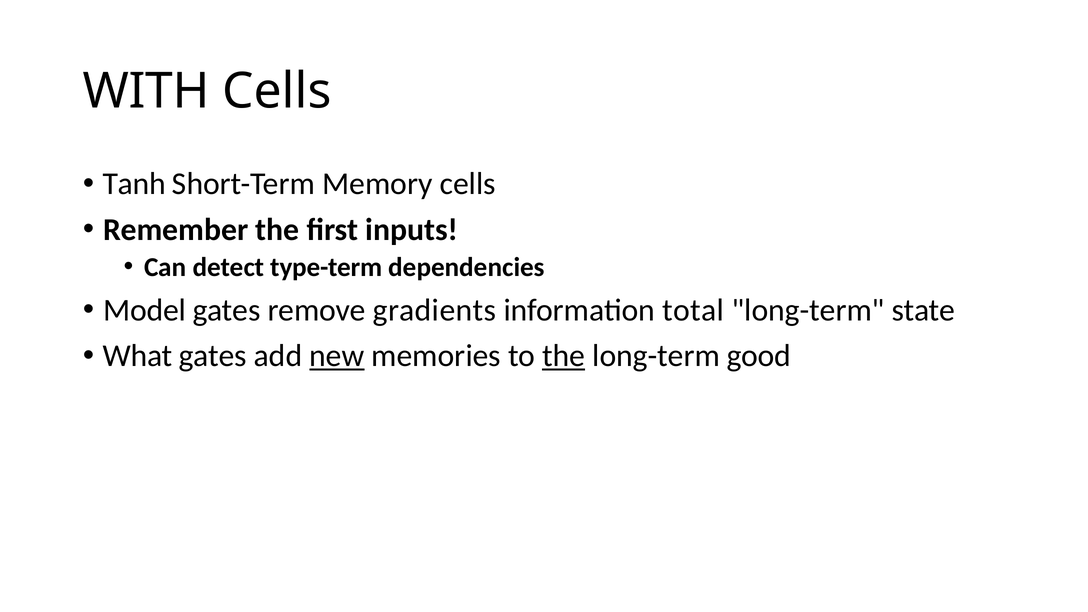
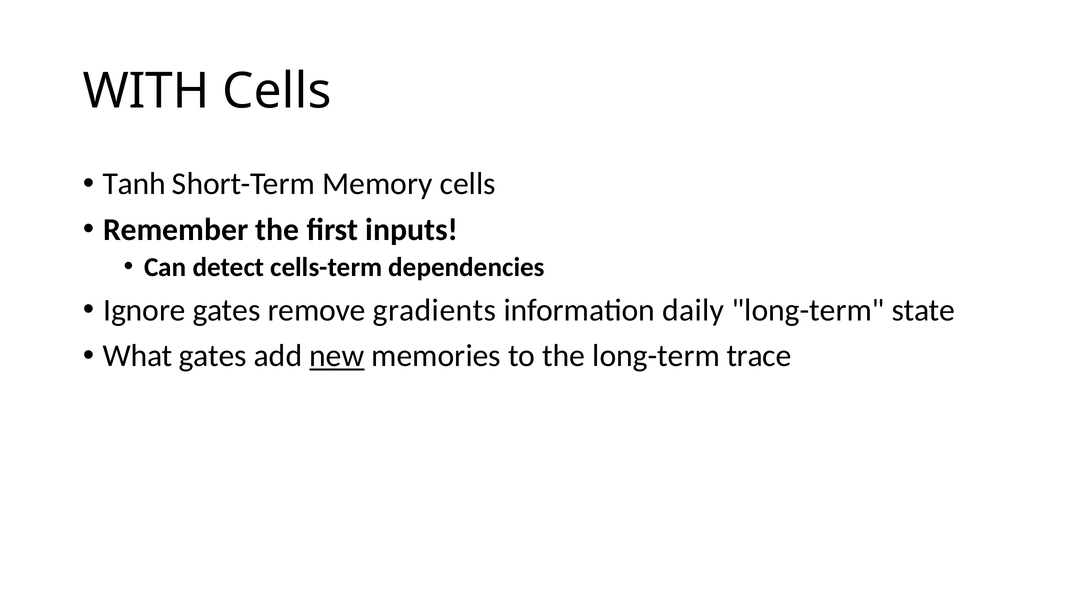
type-term: type-term -> cells-term
Model: Model -> Ignore
total: total -> daily
the at (564, 356) underline: present -> none
good: good -> trace
